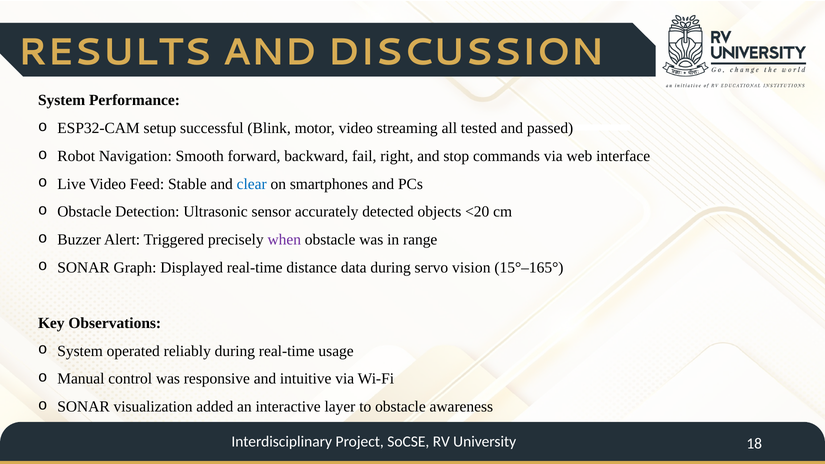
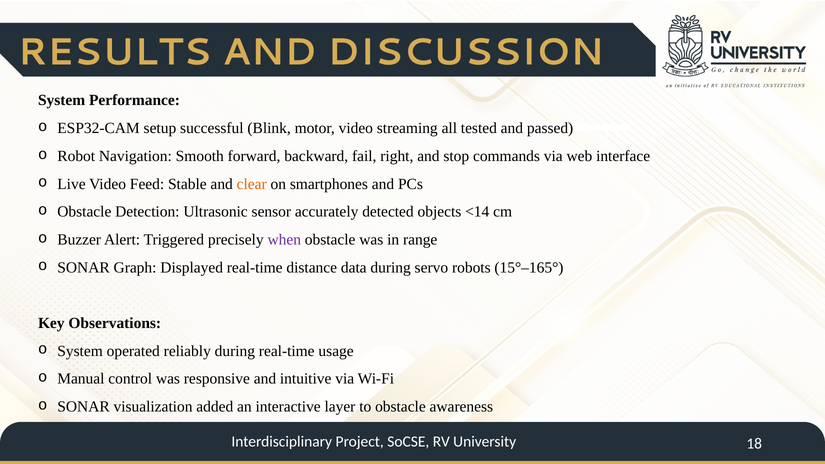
clear colour: blue -> orange
<20: <20 -> <14
vision: vision -> robots
